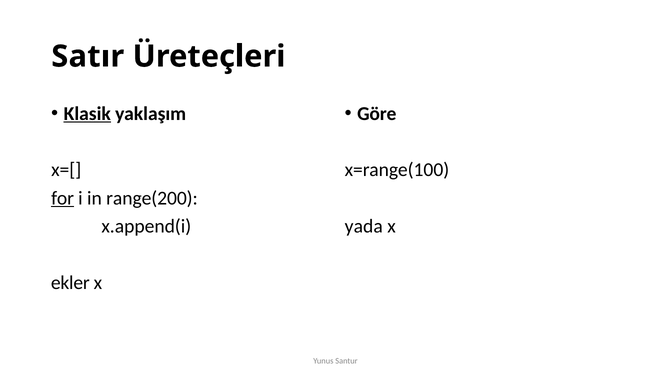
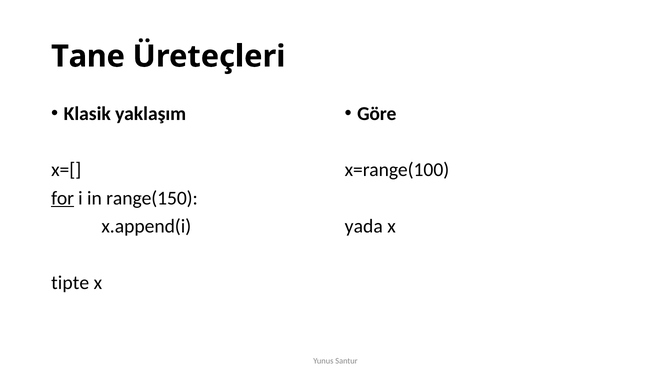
Satır: Satır -> Tane
Klasik underline: present -> none
range(200: range(200 -> range(150
ekler: ekler -> tipte
